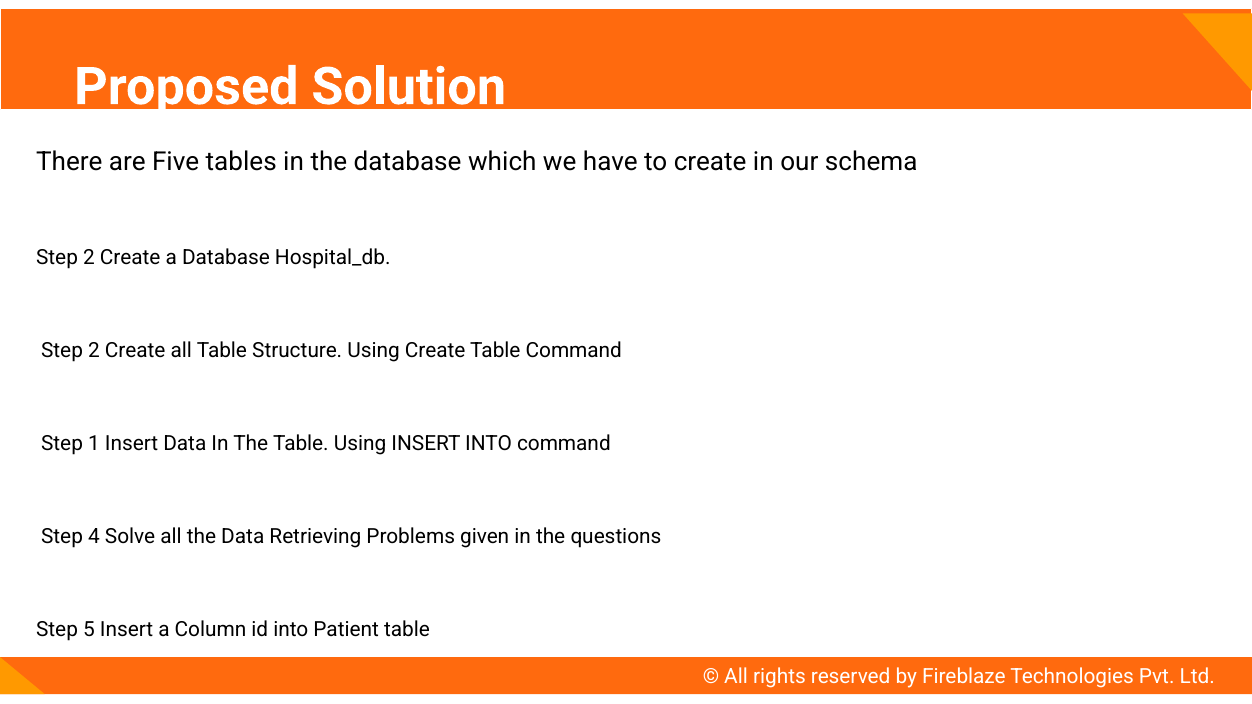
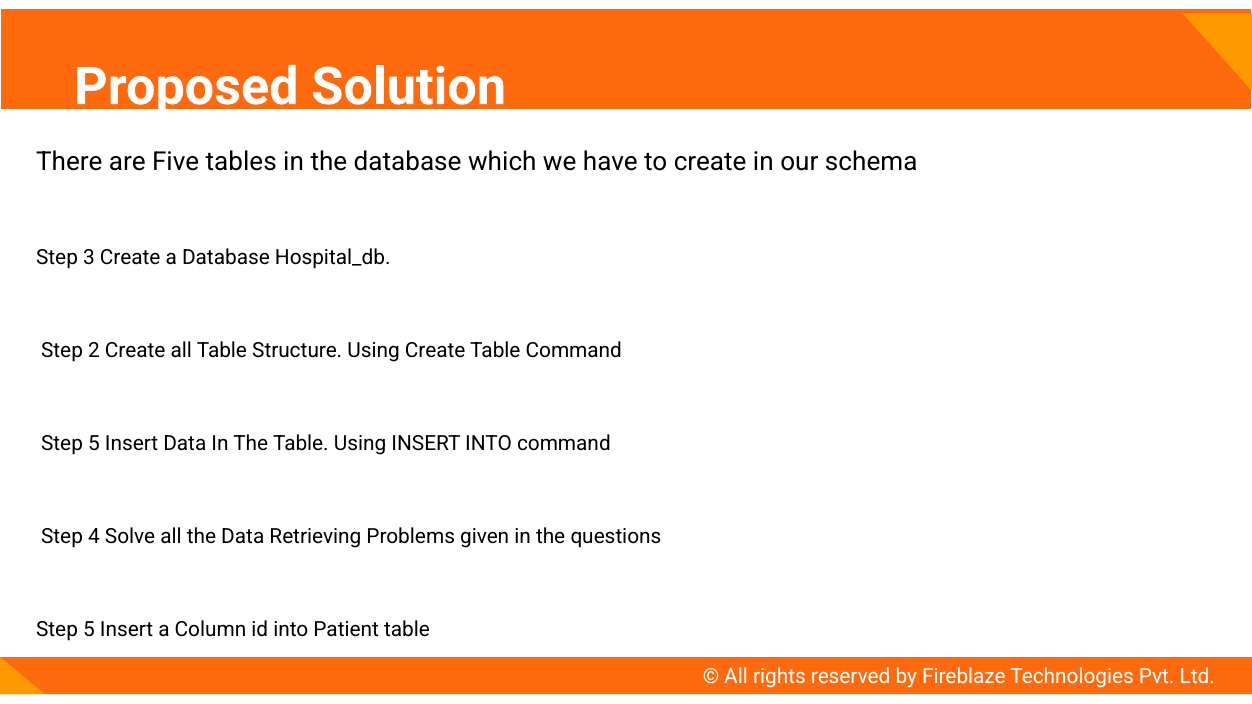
2 at (89, 258): 2 -> 3
1 at (94, 444): 1 -> 5
